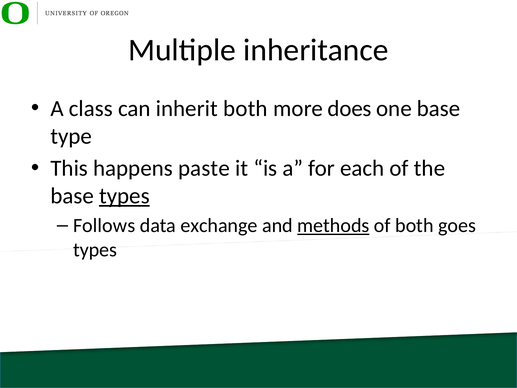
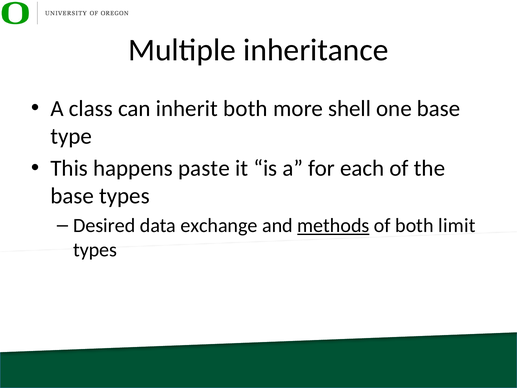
does: does -> shell
types at (124, 196) underline: present -> none
Follows: Follows -> Desired
goes: goes -> limit
